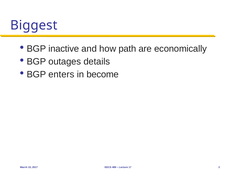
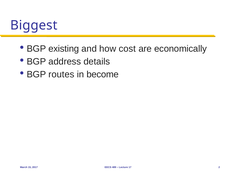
inactive: inactive -> existing
path: path -> cost
outages: outages -> address
enters: enters -> routes
